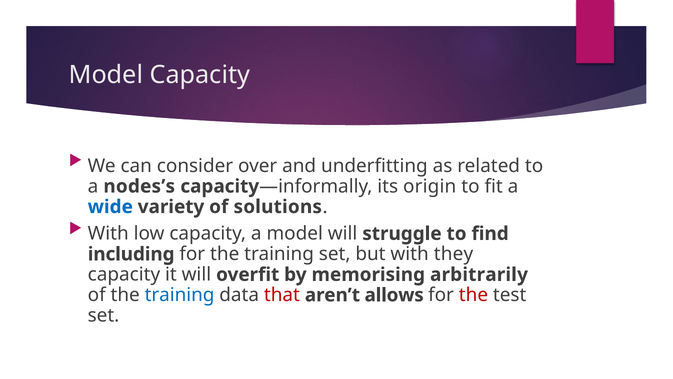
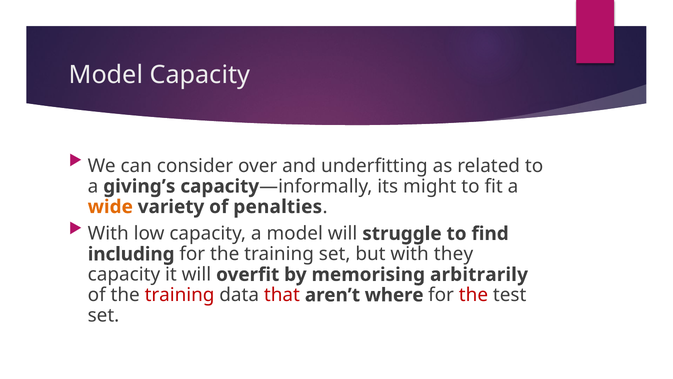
nodes’s: nodes’s -> giving’s
origin: origin -> might
wide colour: blue -> orange
solutions: solutions -> penalties
training at (180, 295) colour: blue -> red
allows: allows -> where
